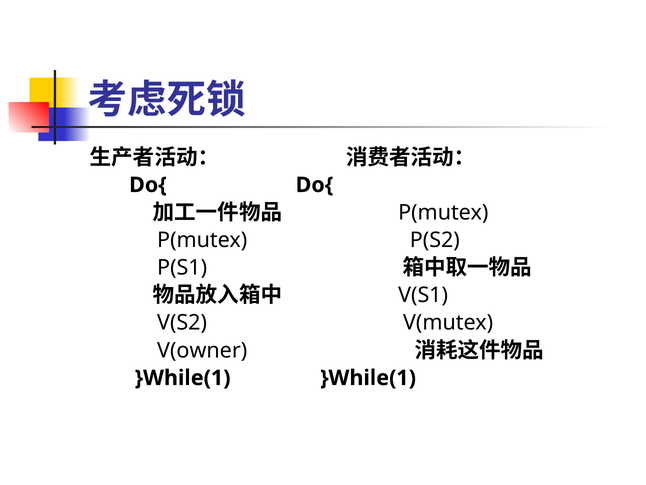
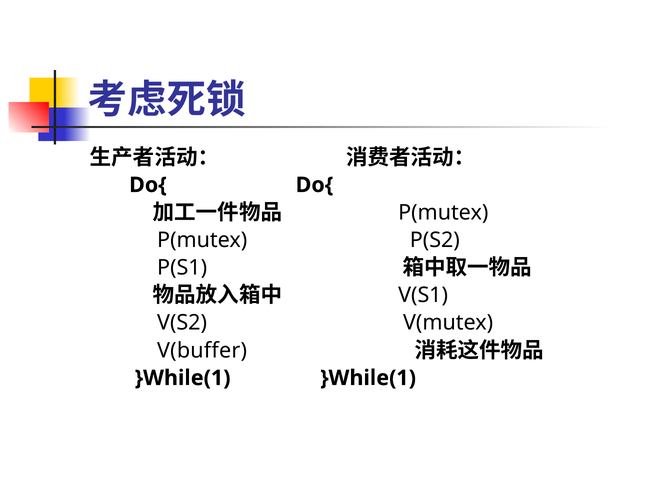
V(owner: V(owner -> V(buffer
